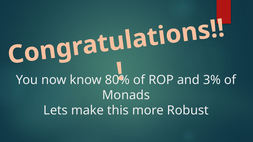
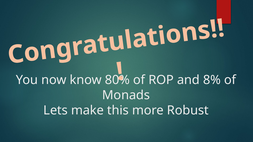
3%: 3% -> 8%
